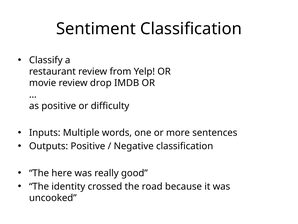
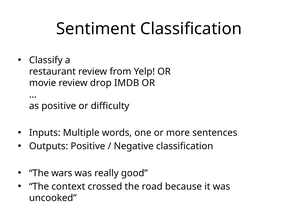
here: here -> wars
identity: identity -> context
